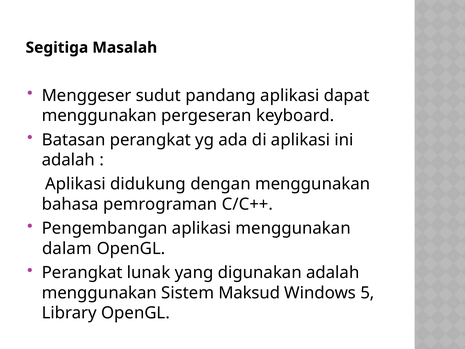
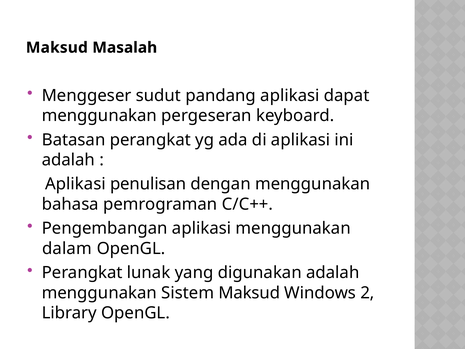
Segitiga at (57, 48): Segitiga -> Maksud
didukung: didukung -> penulisan
5: 5 -> 2
